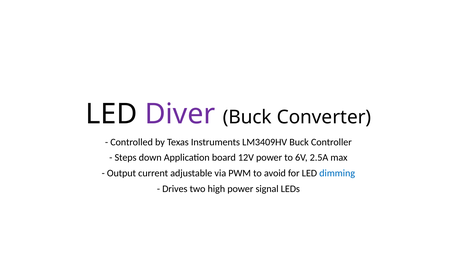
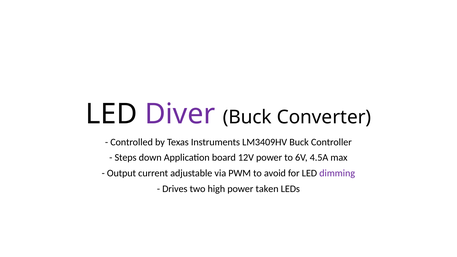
2.5A: 2.5A -> 4.5A
dimming colour: blue -> purple
signal: signal -> taken
